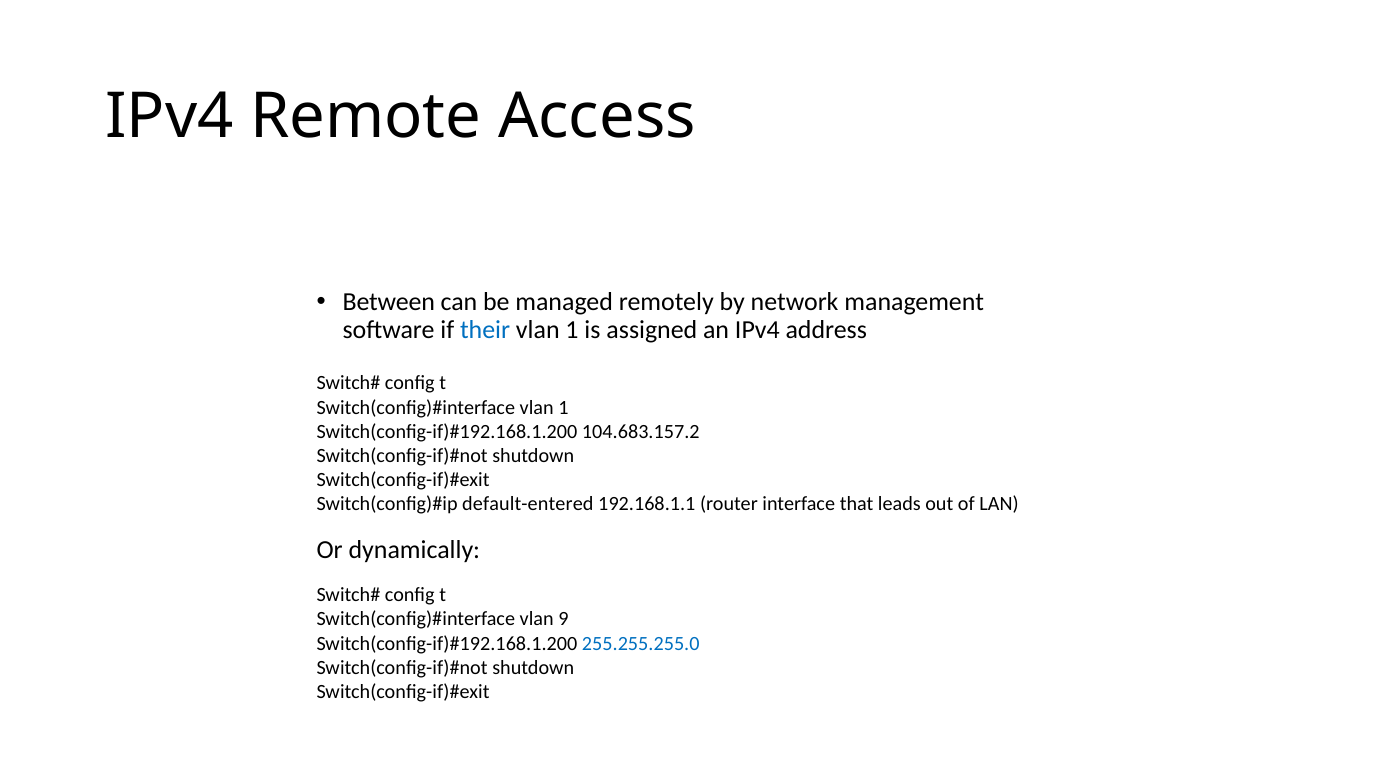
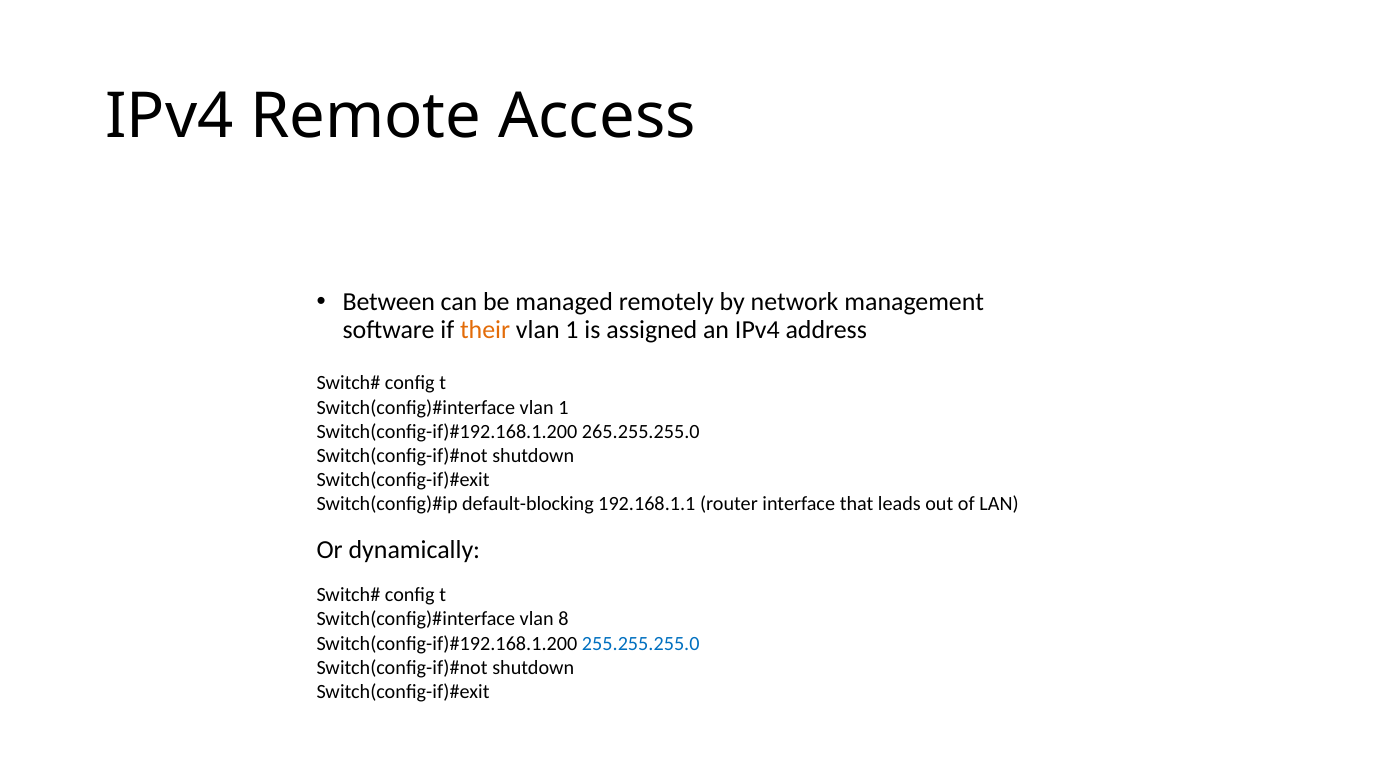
their colour: blue -> orange
104.683.157.2: 104.683.157.2 -> 265.255.255.0
default-entered: default-entered -> default-blocking
9: 9 -> 8
